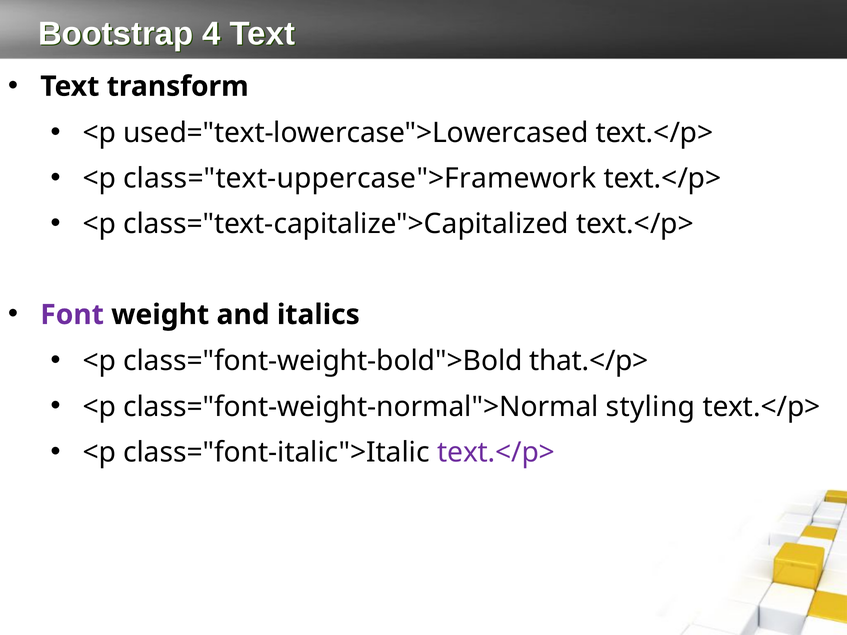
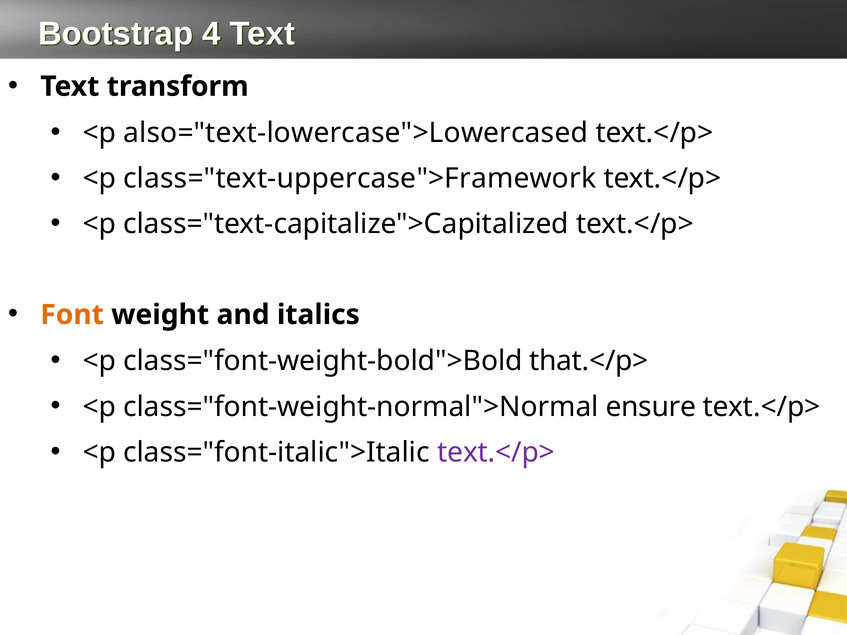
used="text-lowercase">Lowercased: used="text-lowercase">Lowercased -> also="text-lowercase">Lowercased
Font colour: purple -> orange
styling: styling -> ensure
